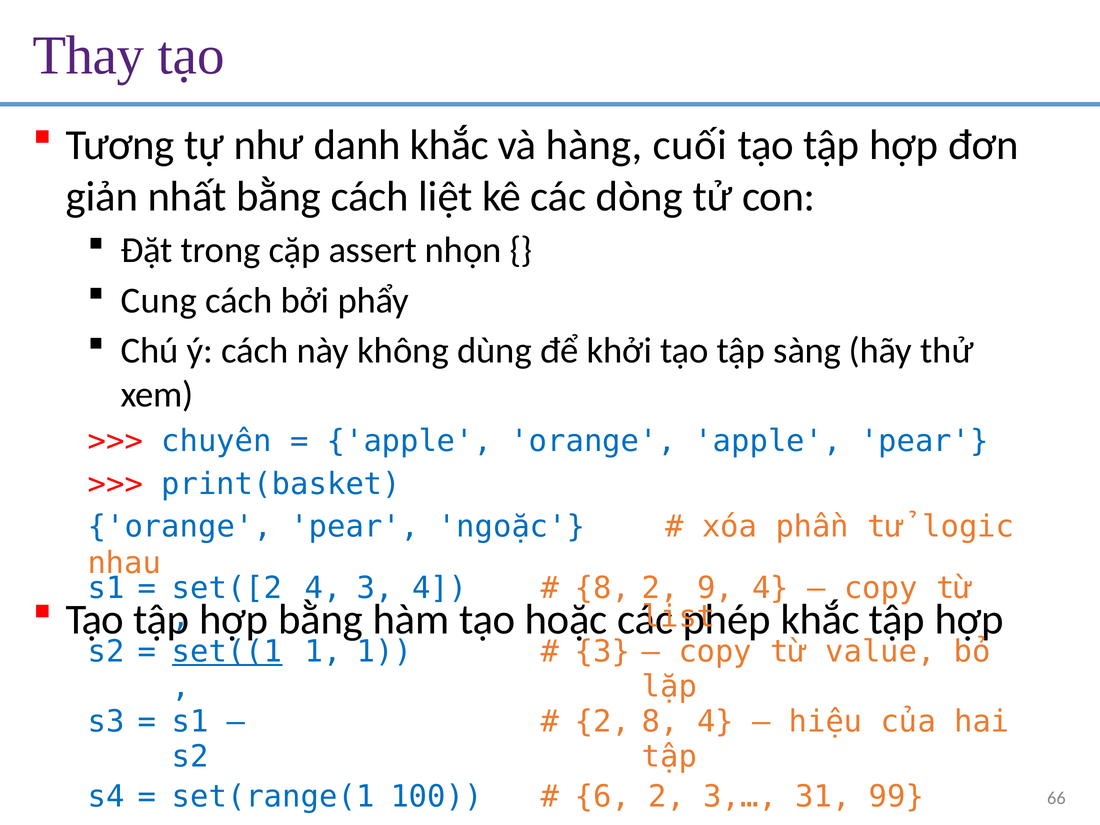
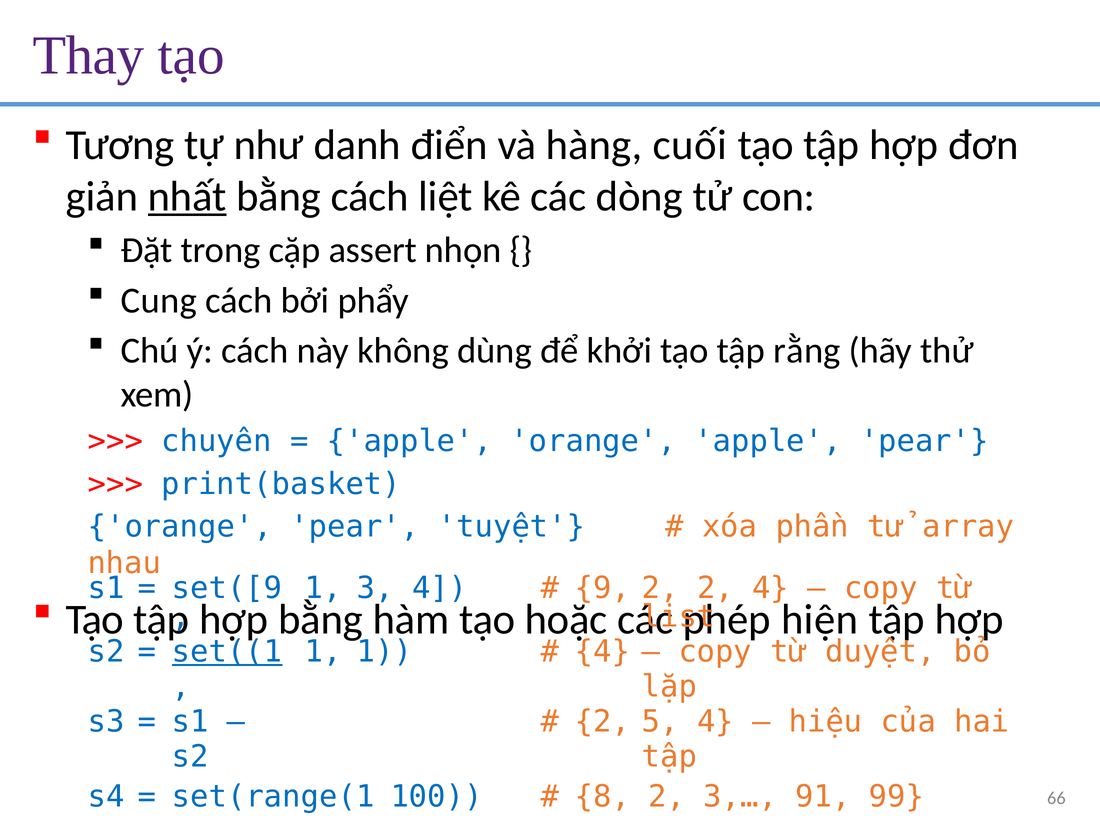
danh khắc: khắc -> điển
nhất underline: none -> present
sàng: sàng -> rằng
ngoặc: ngoặc -> tuyệt
logic: logic -> array
set([2: set([2 -> set([9
4 at (323, 588): 4 -> 1
8 at (602, 588): 8 -> 9
2 9: 9 -> 2
khắc at (820, 619): khắc -> hiện
3 at (602, 652): 3 -> 4
value: value -> duyệt
2 8: 8 -> 5
6 at (602, 797): 6 -> 8
31: 31 -> 91
